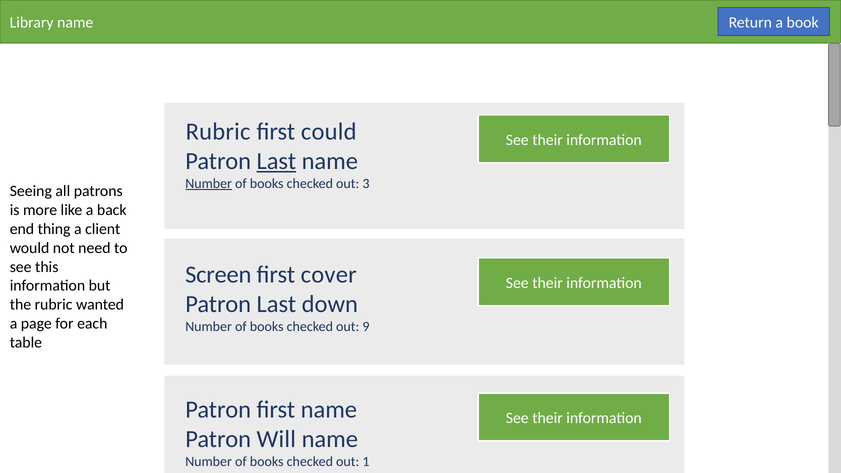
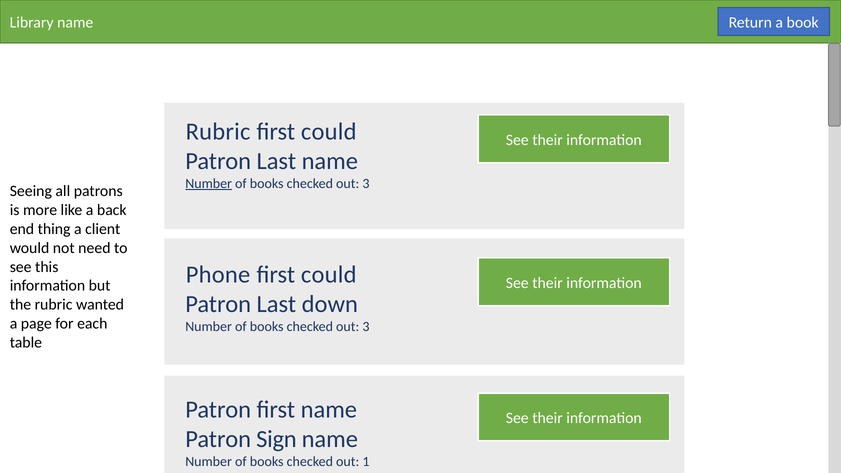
Last at (276, 161) underline: present -> none
Screen: Screen -> Phone
cover at (329, 275): cover -> could
9 at (366, 327): 9 -> 3
Will: Will -> Sign
